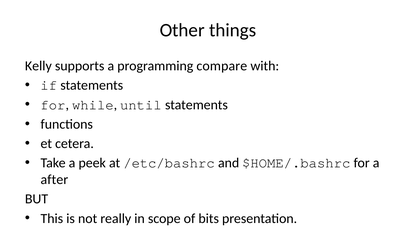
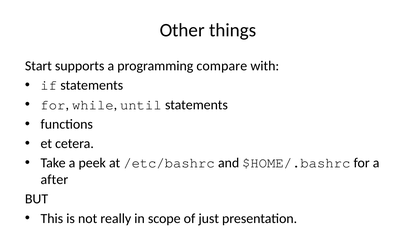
Kelly: Kelly -> Start
bits: bits -> just
